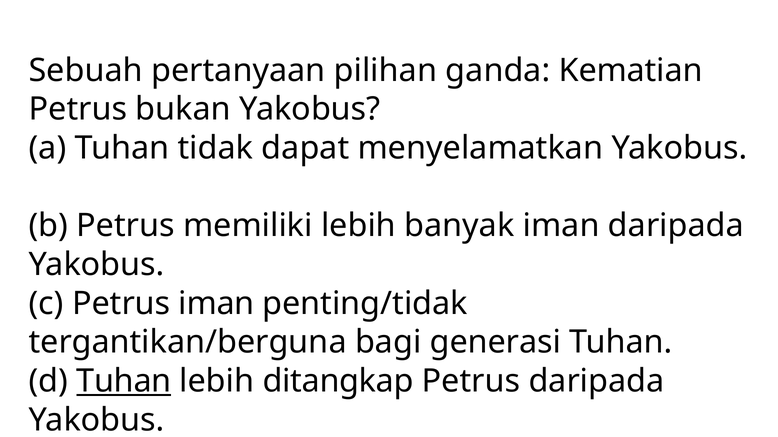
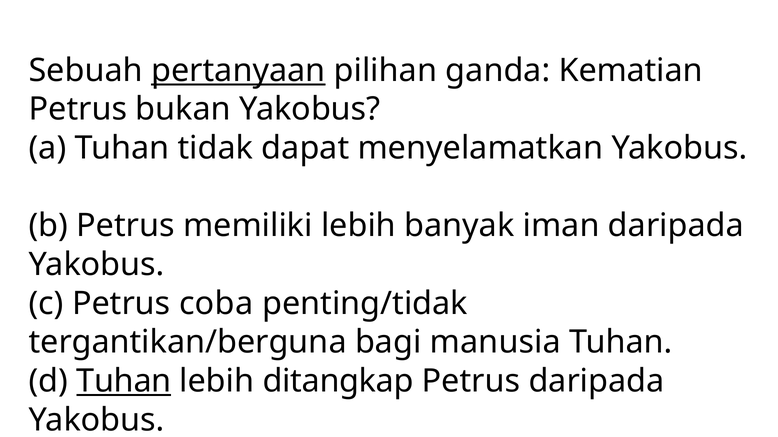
pertanyaan underline: none -> present
Petrus iman: iman -> coba
generasi: generasi -> manusia
